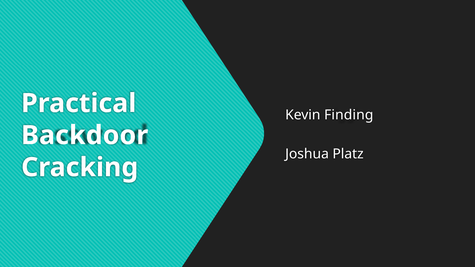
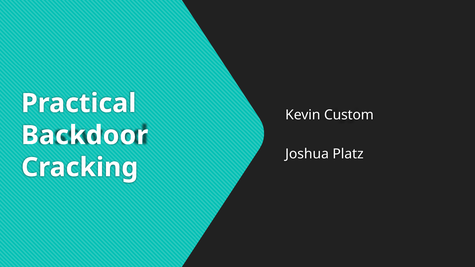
Finding: Finding -> Custom
